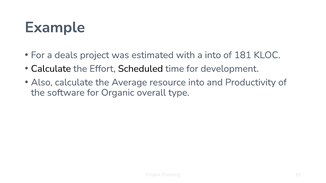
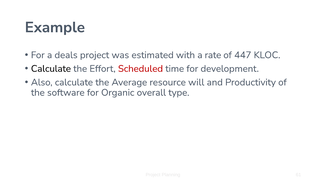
a into: into -> rate
181: 181 -> 447
Scheduled colour: black -> red
resource into: into -> will
